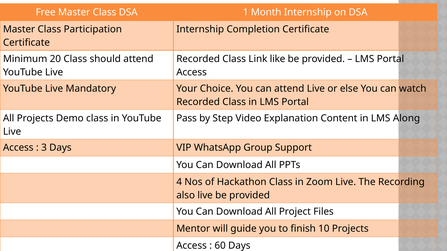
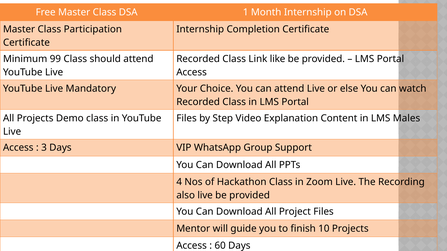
20: 20 -> 99
Pass at (187, 118): Pass -> Files
Along: Along -> Males
